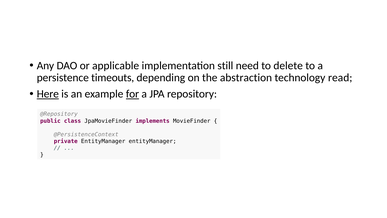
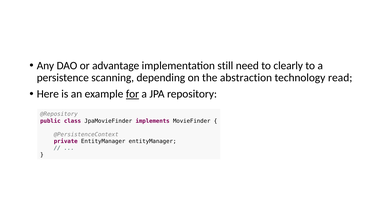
applicable: applicable -> advantage
delete: delete -> clearly
timeouts: timeouts -> scanning
Here underline: present -> none
